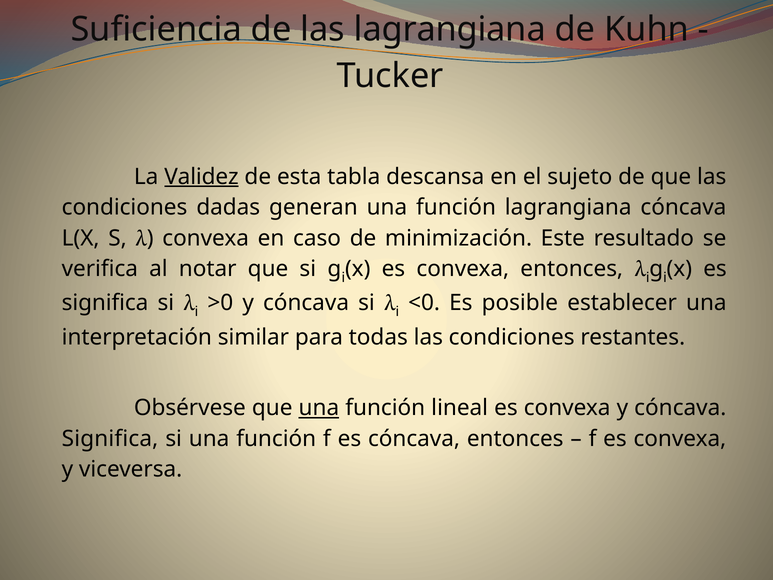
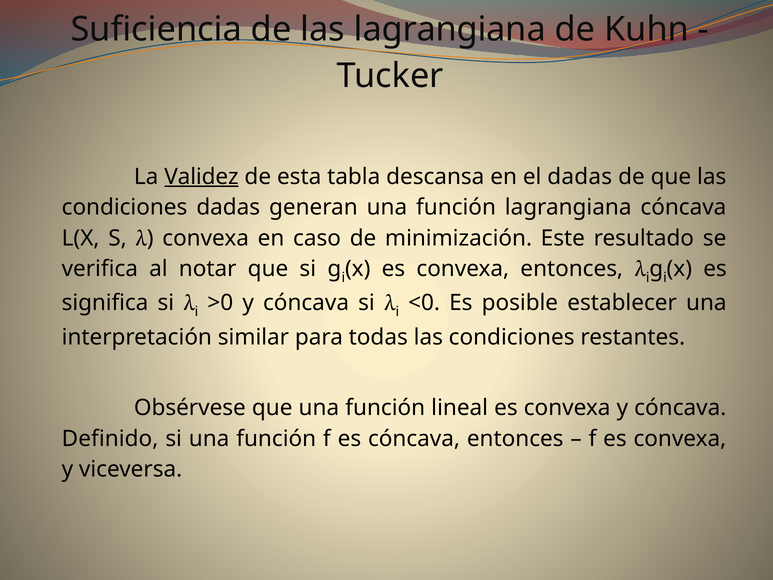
el sujeto: sujeto -> dadas
una at (319, 408) underline: present -> none
Significa at (110, 439): Significa -> Definido
